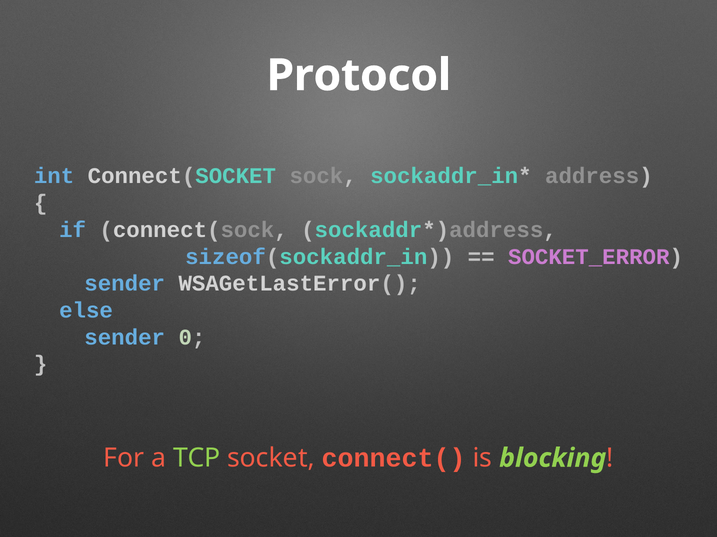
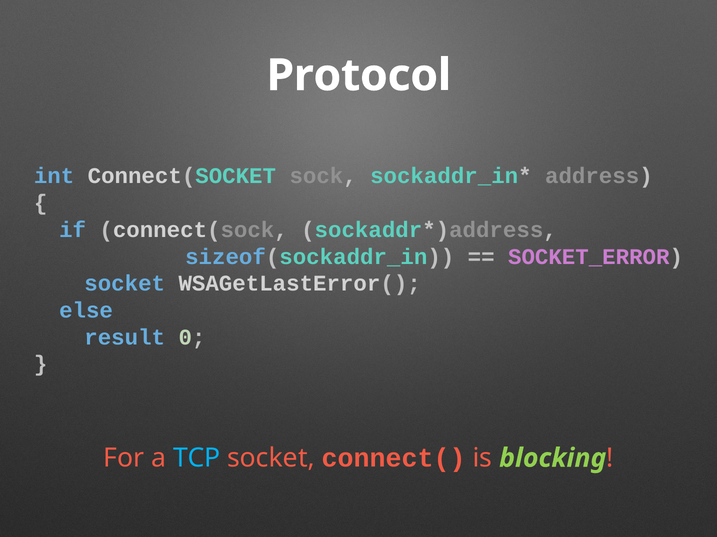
sender at (125, 284): sender -> socket
sender at (125, 338): sender -> result
TCP colour: light green -> light blue
